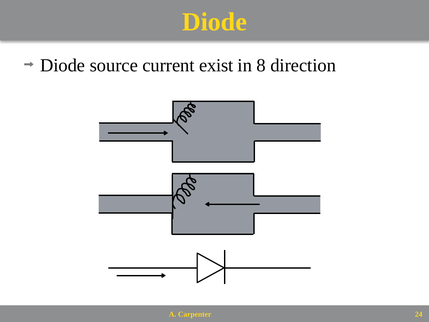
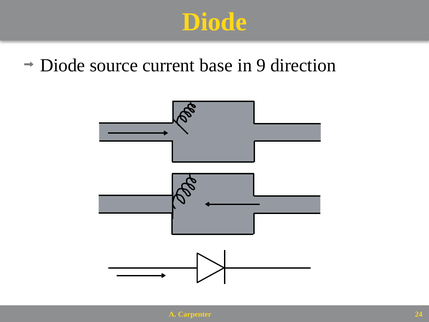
exist: exist -> base
8: 8 -> 9
